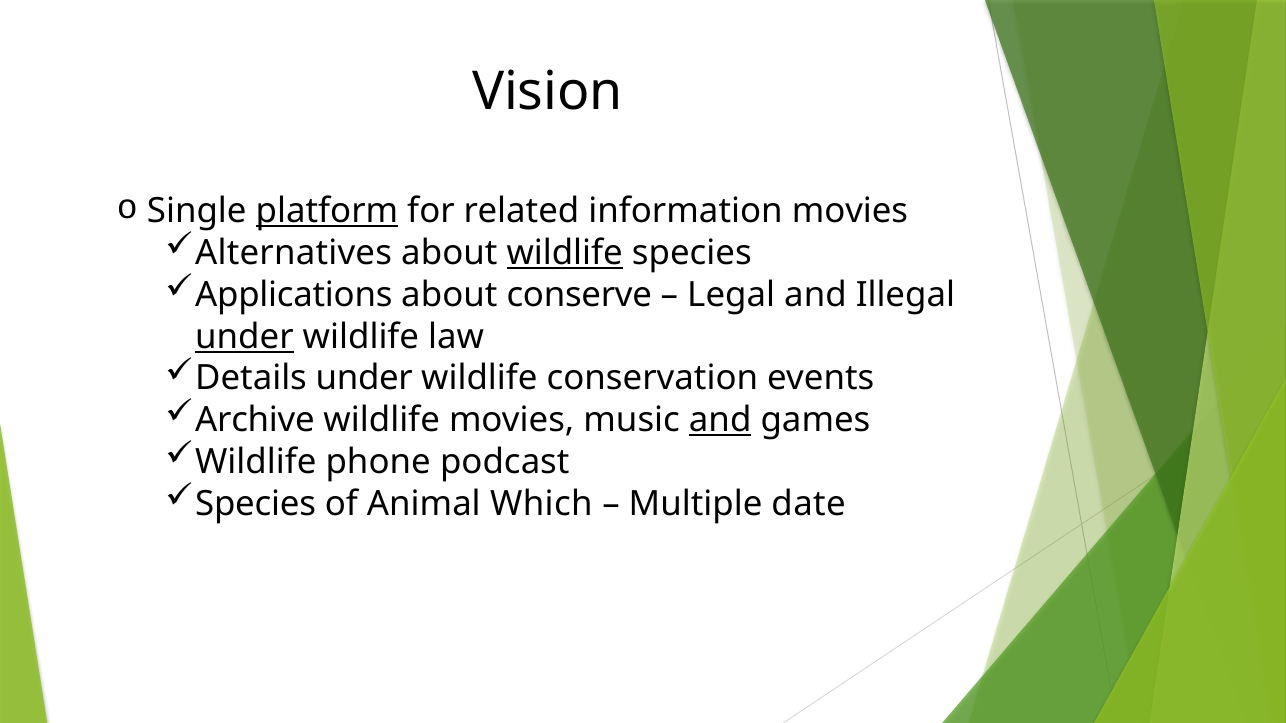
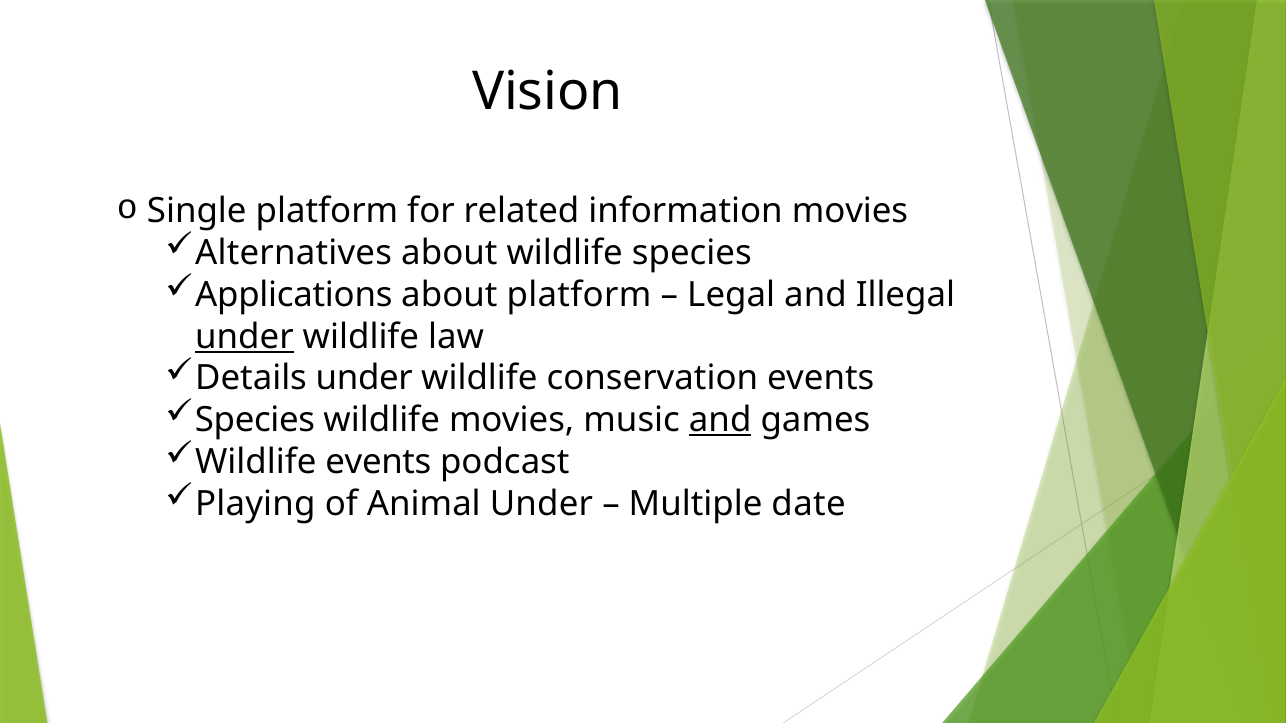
platform at (327, 211) underline: present -> none
wildlife at (565, 253) underline: present -> none
about conserve: conserve -> platform
Archive at (255, 420): Archive -> Species
Wildlife phone: phone -> events
Species at (256, 504): Species -> Playing
Animal Which: Which -> Under
